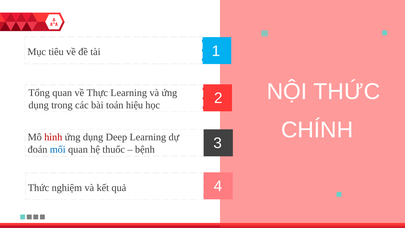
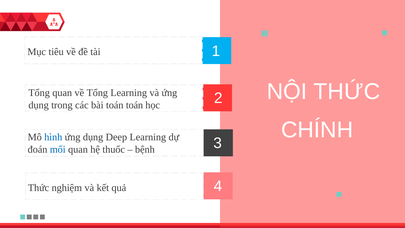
về Thực: Thực -> Tổng
toán hiệu: hiệu -> toán
hình colour: red -> blue
